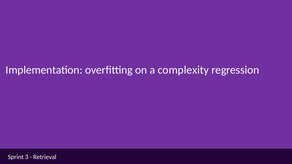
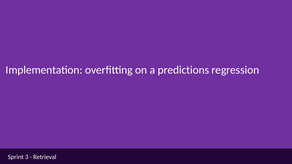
complexity: complexity -> predictions
